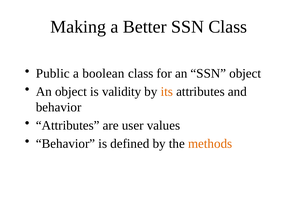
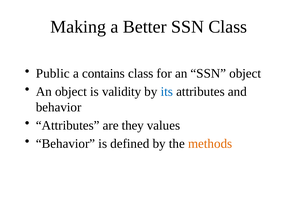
boolean: boolean -> contains
its colour: orange -> blue
user: user -> they
